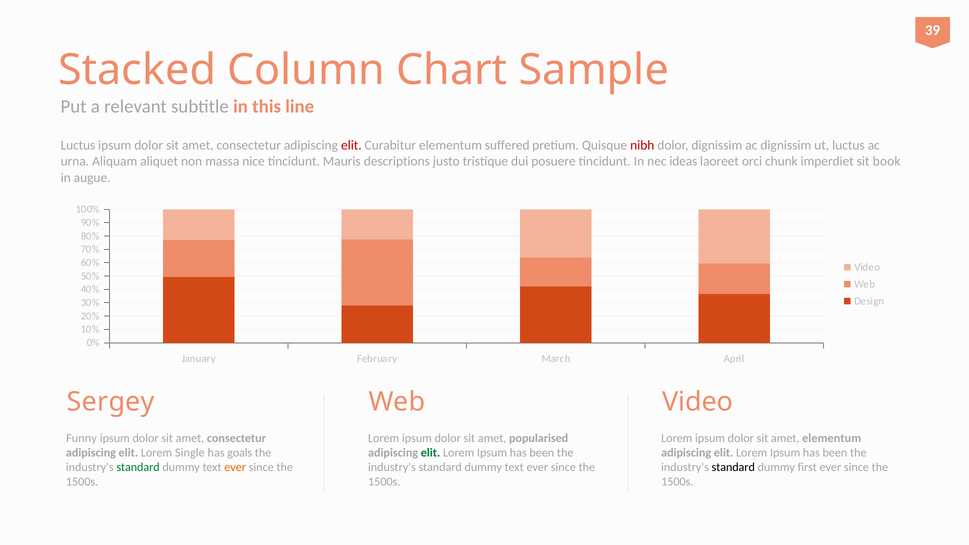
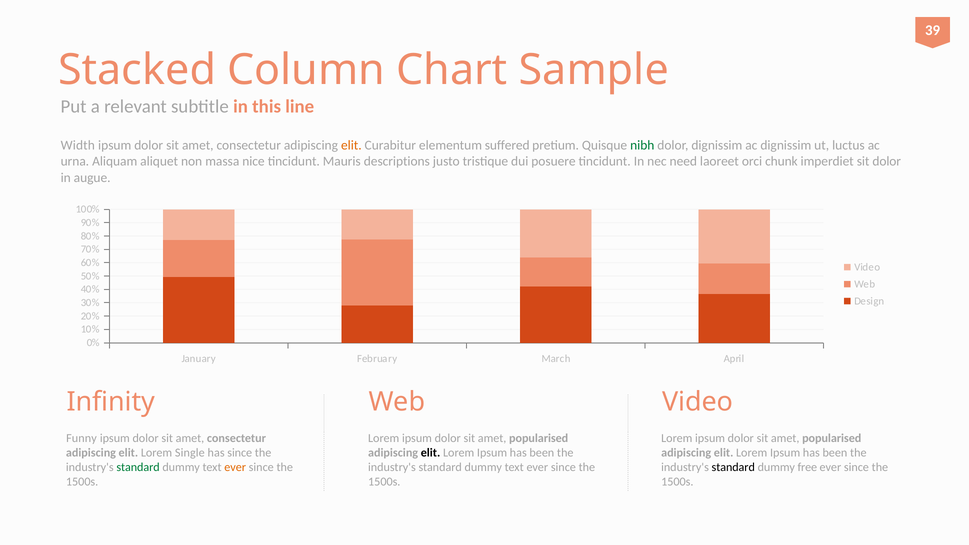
Luctus at (78, 145): Luctus -> Width
elit at (351, 145) colour: red -> orange
nibh colour: red -> green
ideas: ideas -> need
sit book: book -> dolor
Sergey: Sergey -> Infinity
elementum at (832, 438): elementum -> popularised
has goals: goals -> since
elit at (431, 453) colour: green -> black
first: first -> free
